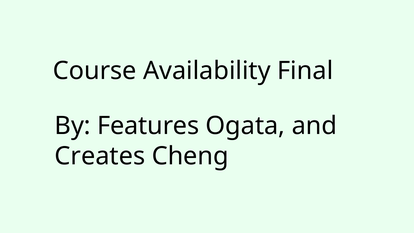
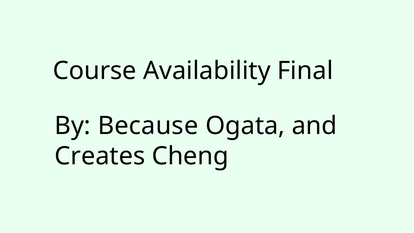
Features: Features -> Because
